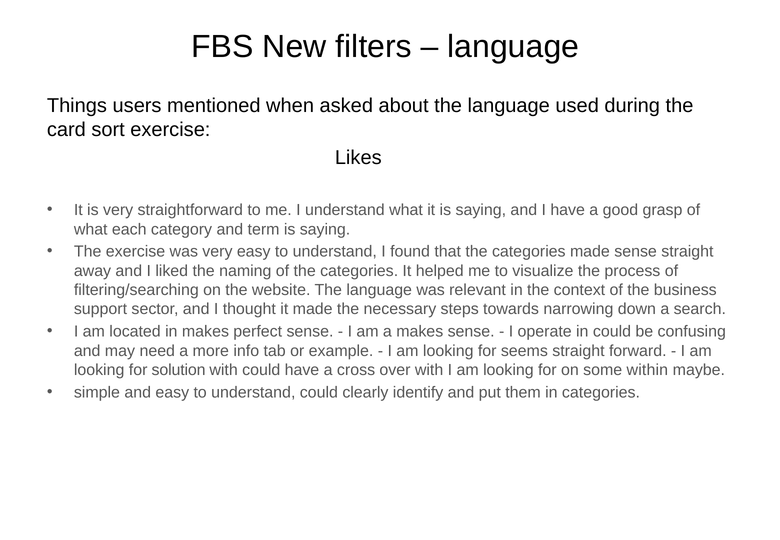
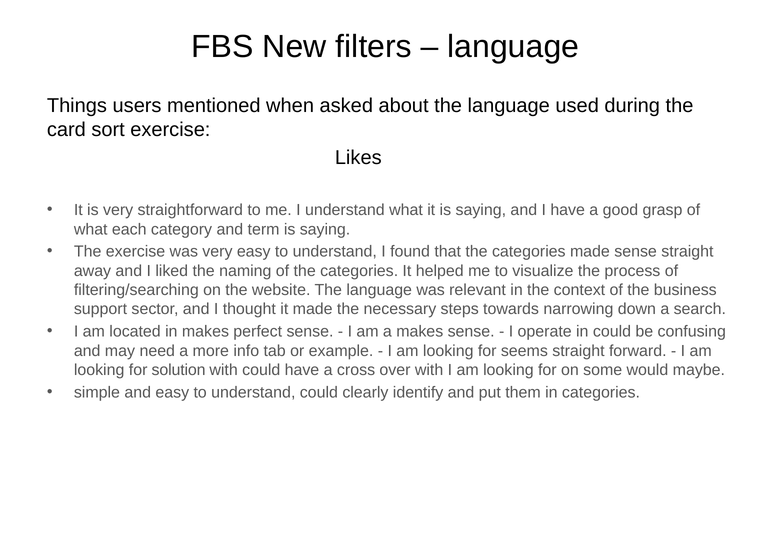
within: within -> would
